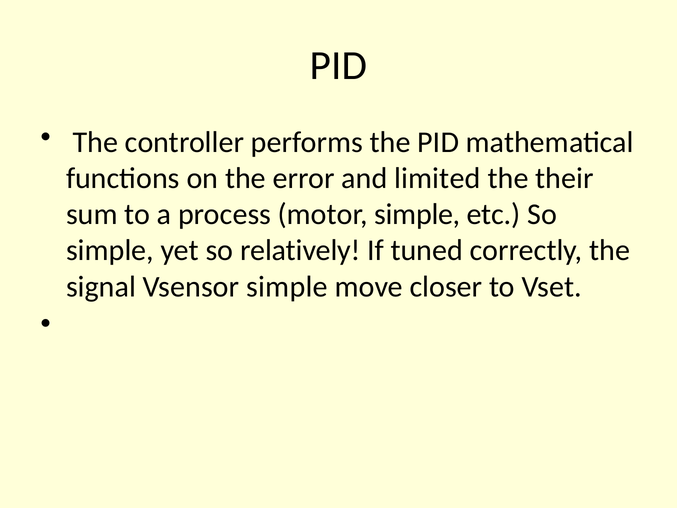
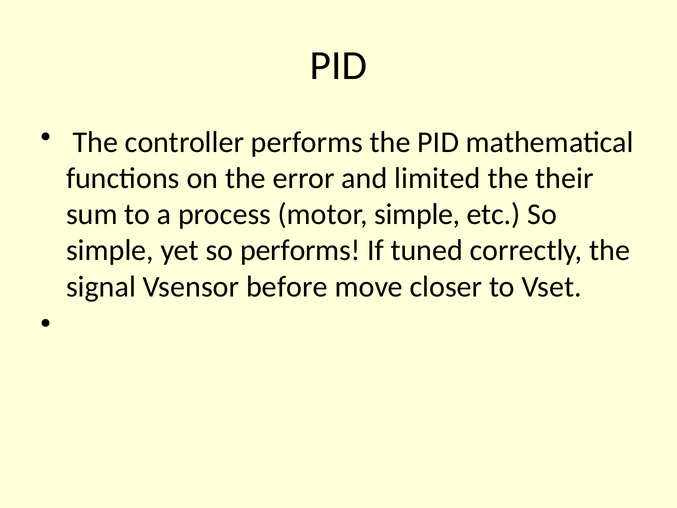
so relatively: relatively -> performs
Vsensor simple: simple -> before
